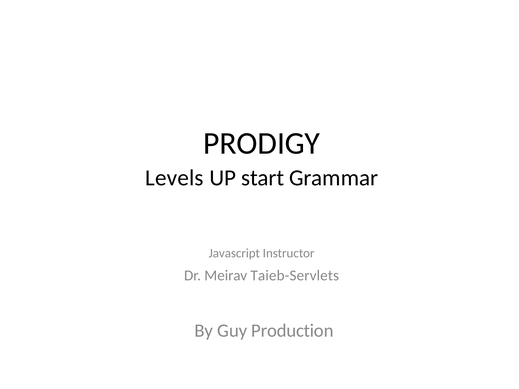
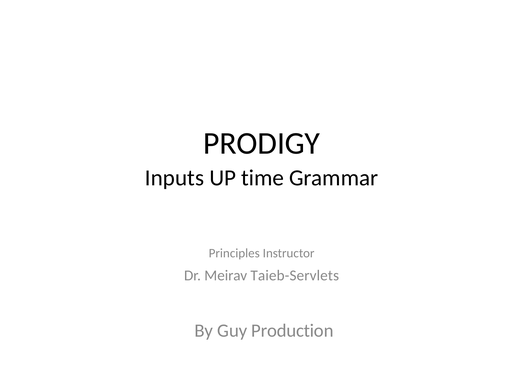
Levels: Levels -> Inputs
start: start -> time
Javascript: Javascript -> Principles
